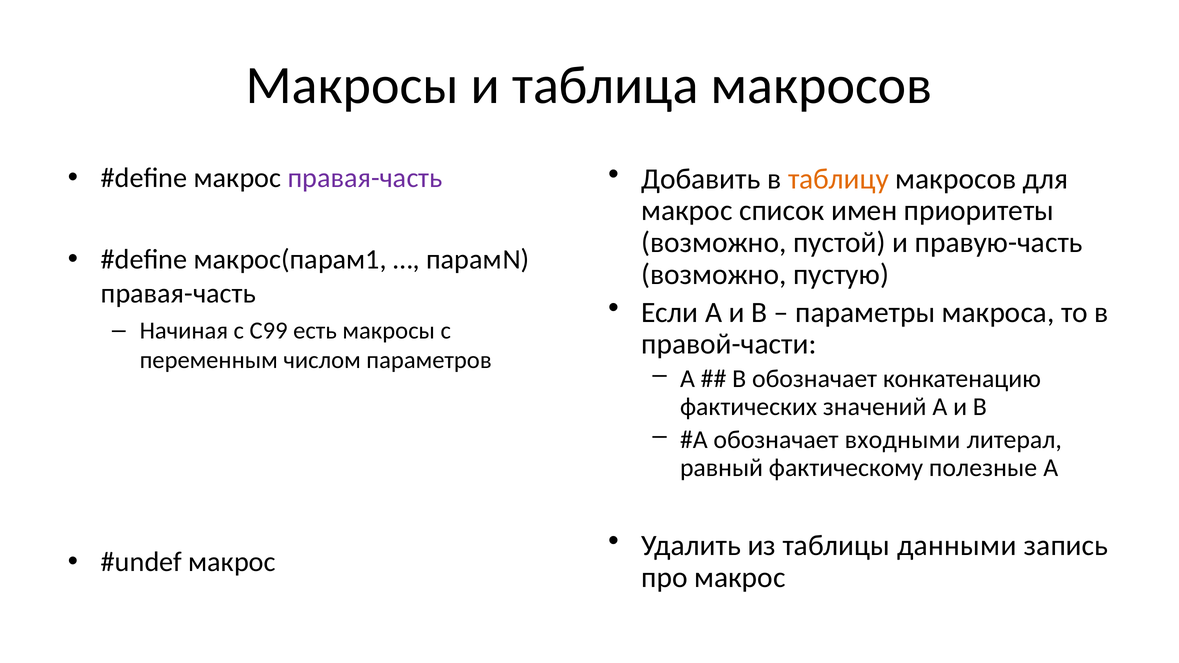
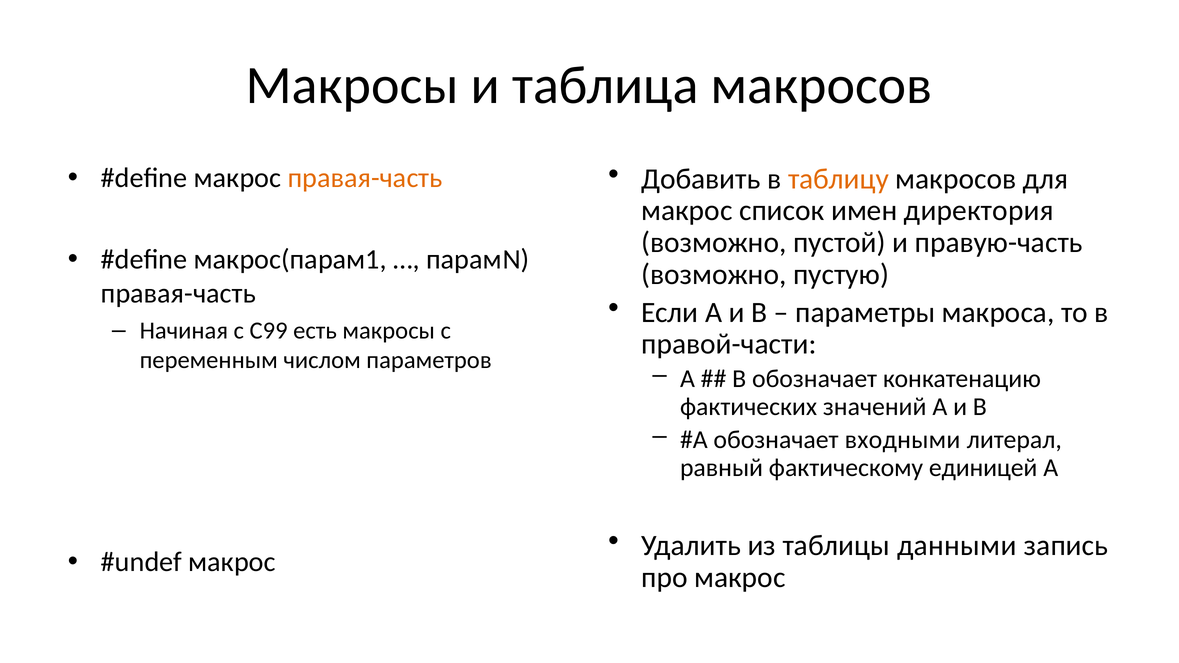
правая-часть at (365, 178) colour: purple -> orange
приоритеты: приоритеты -> директория
полезные: полезные -> единицей
